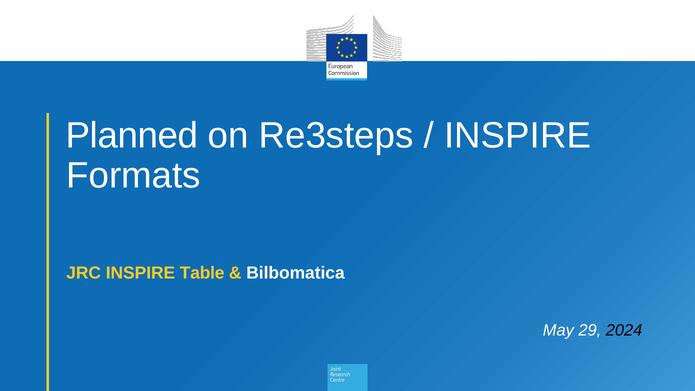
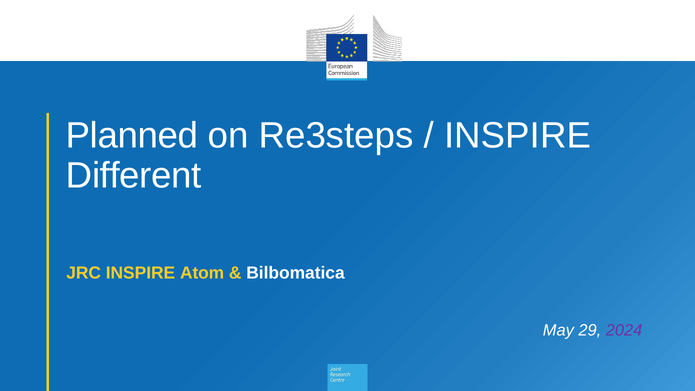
Formats: Formats -> Different
Table: Table -> Atom
2024 colour: black -> purple
